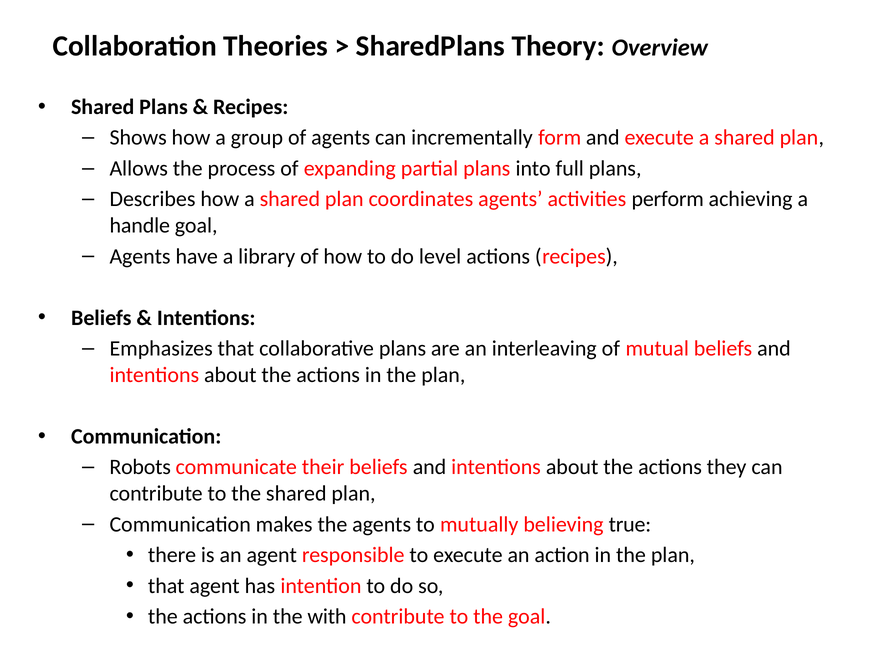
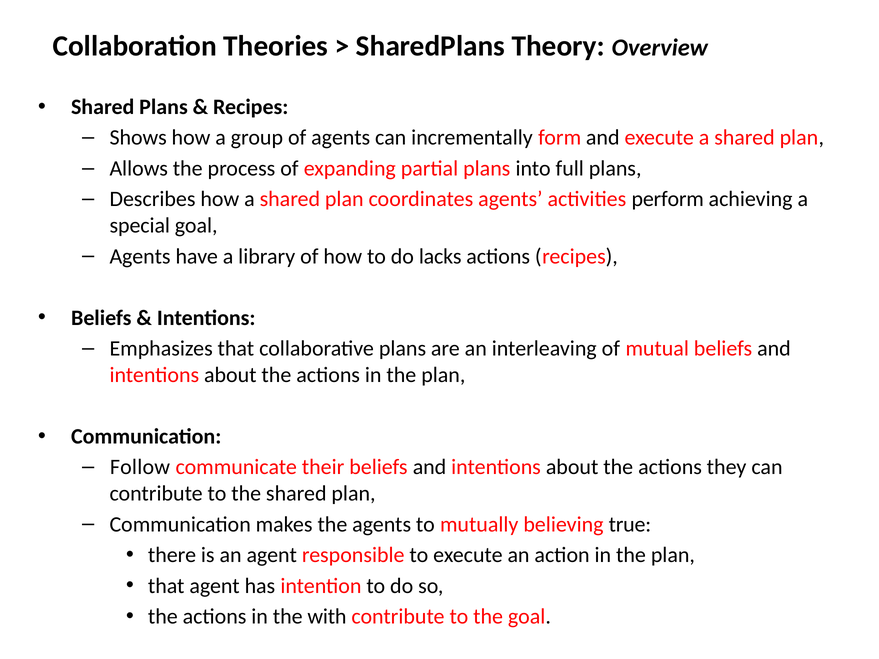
handle: handle -> special
level: level -> lacks
Robots: Robots -> Follow
